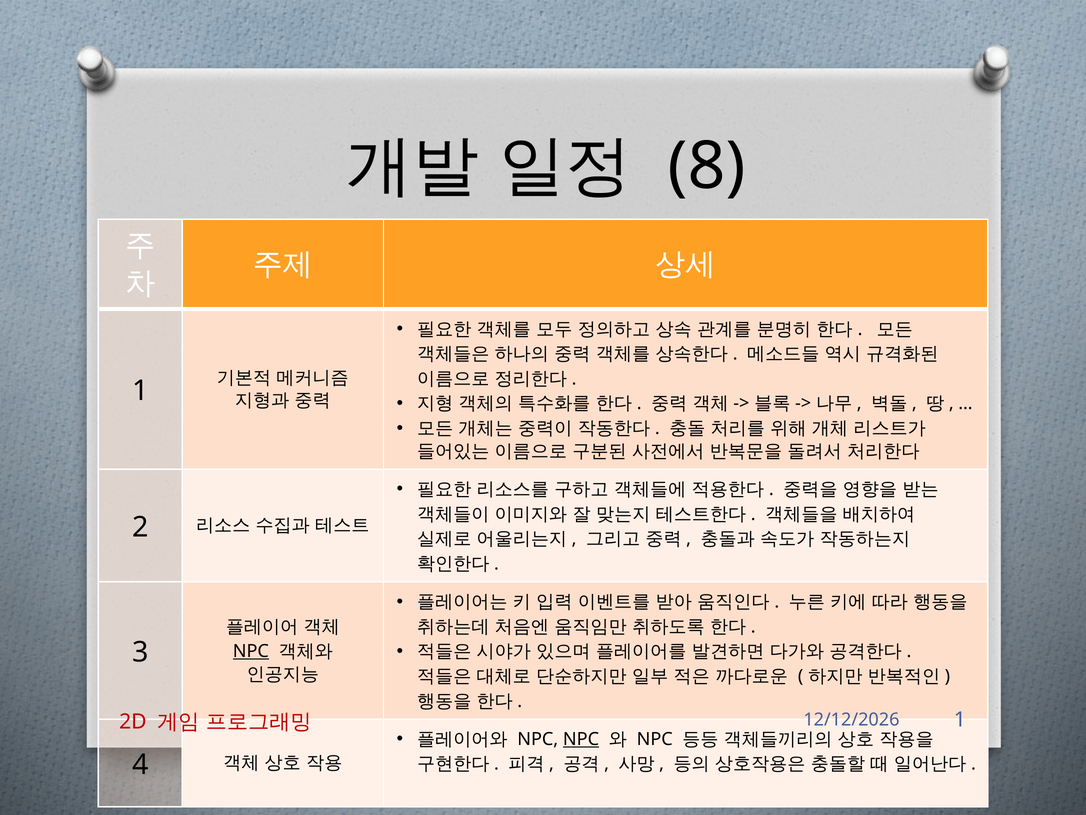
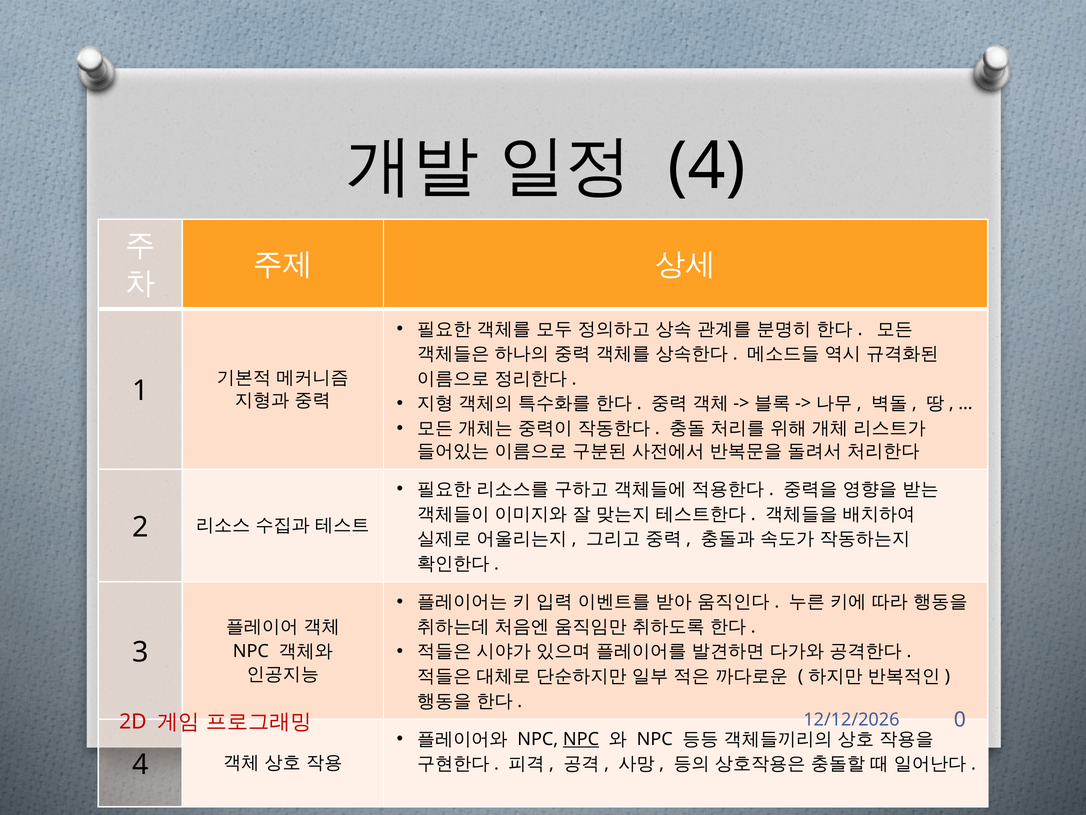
8 at (707, 166): 8 -> 4
NPC at (251, 651) underline: present -> none
1 at (960, 719): 1 -> 0
